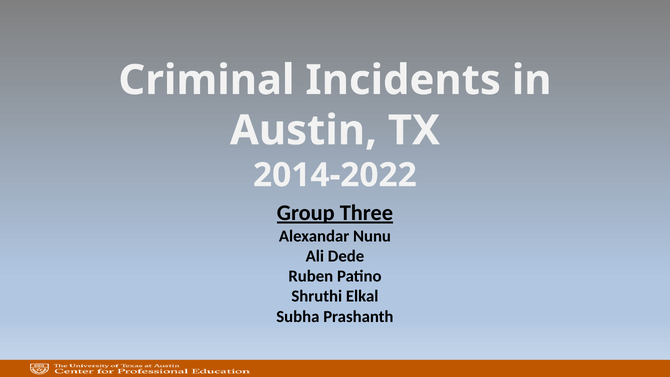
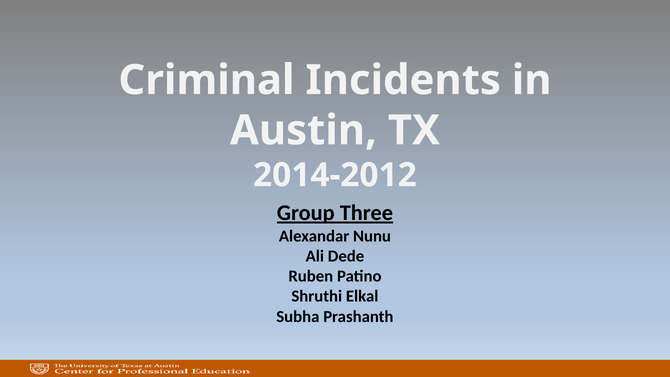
2014-2022: 2014-2022 -> 2014-2012
